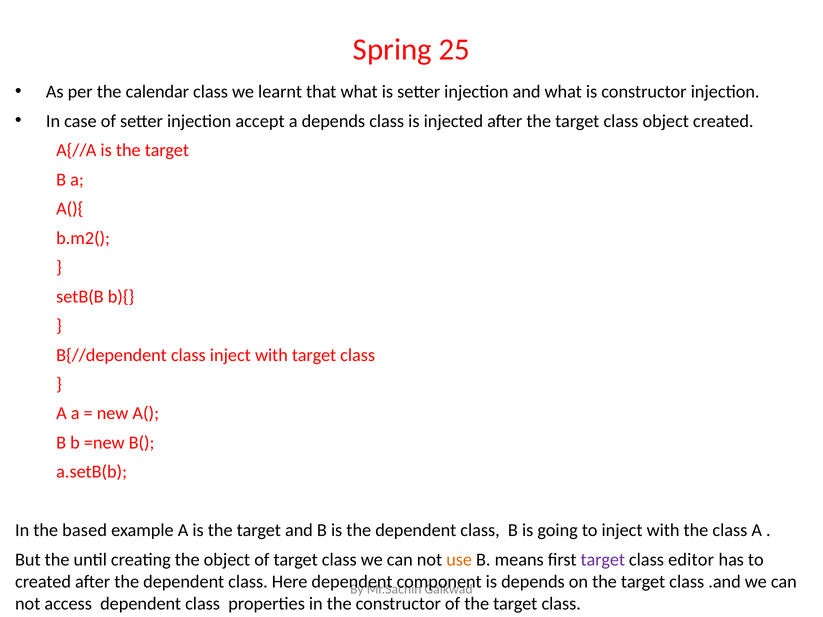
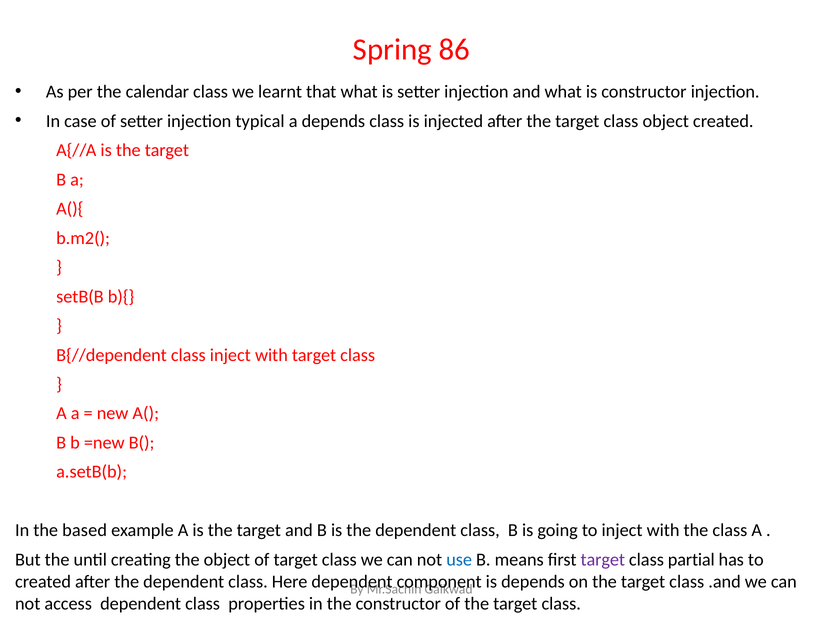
25: 25 -> 86
accept: accept -> typical
use colour: orange -> blue
editor: editor -> partial
